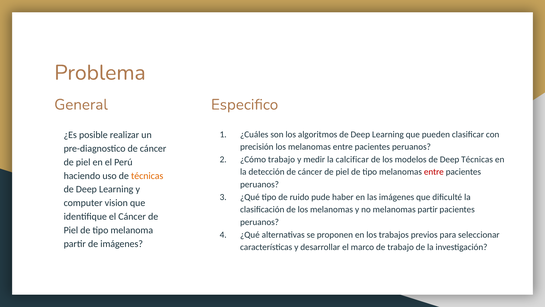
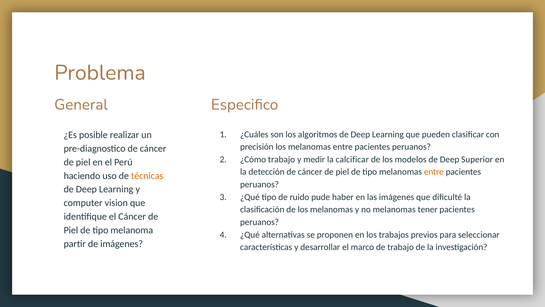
Deep Técnicas: Técnicas -> Superior
entre at (434, 172) colour: red -> orange
melanomas partir: partir -> tener
